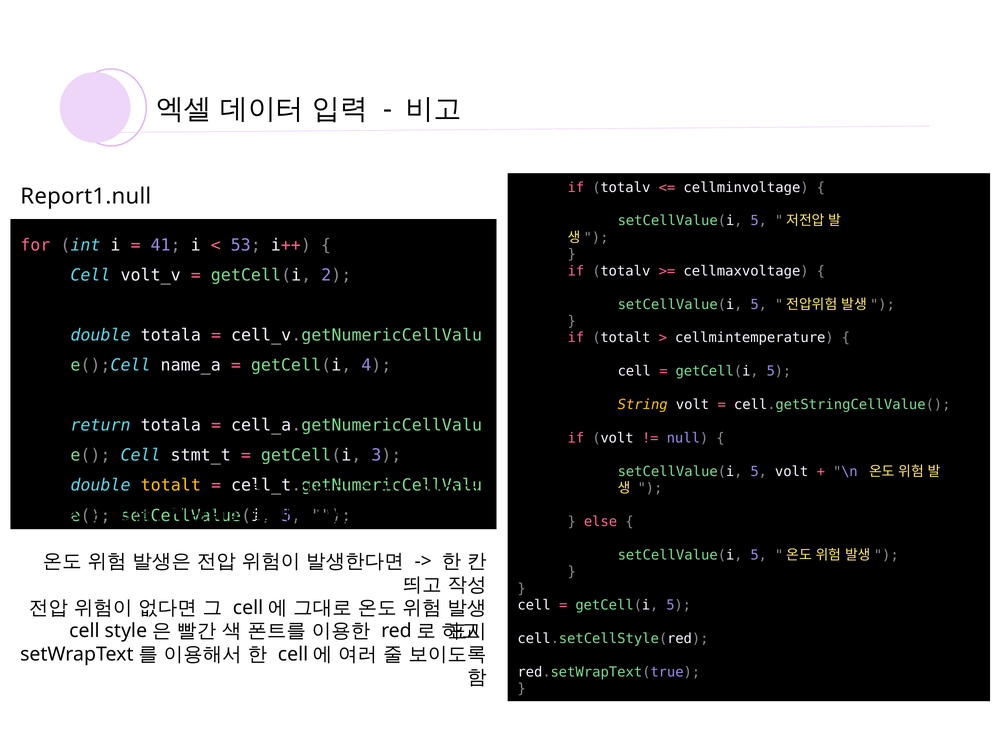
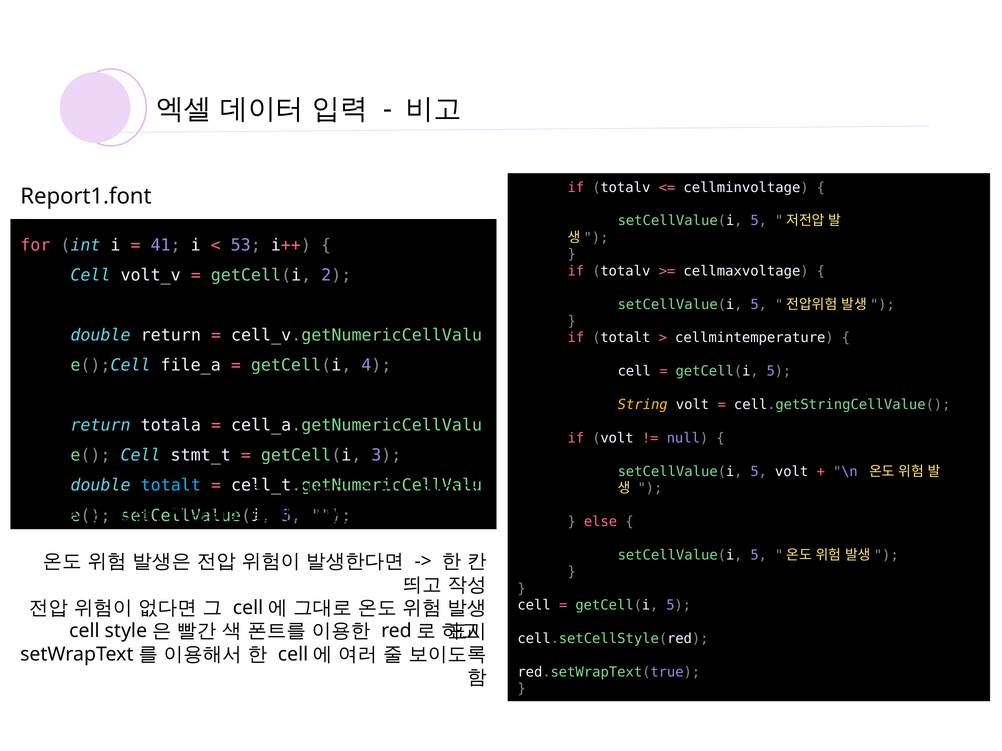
Report1.null: Report1.null -> Report1.font
double totala: totala -> return
name_a: name_a -> file_a
totalt at (171, 486) colour: yellow -> light blue
